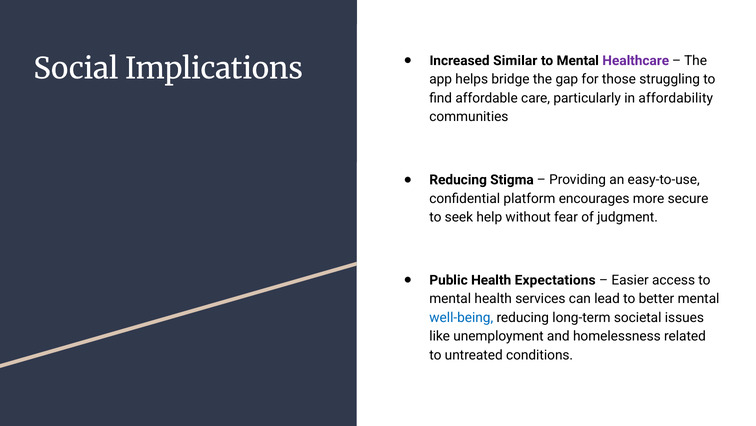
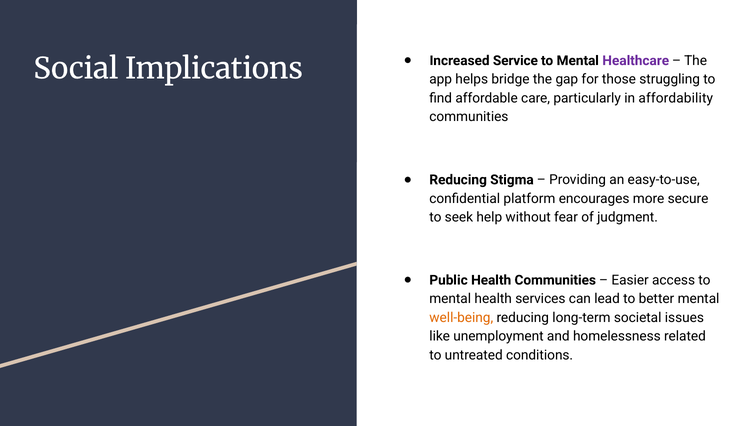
Similar: Similar -> Service
Health Expectations: Expectations -> Communities
well-being colour: blue -> orange
